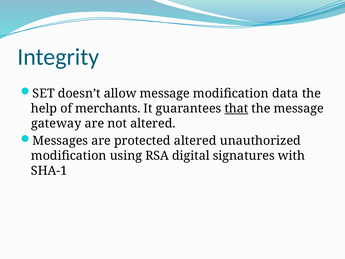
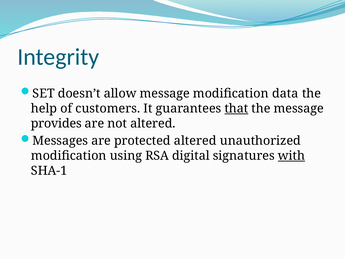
merchants: merchants -> customers
gateway: gateway -> provides
with underline: none -> present
